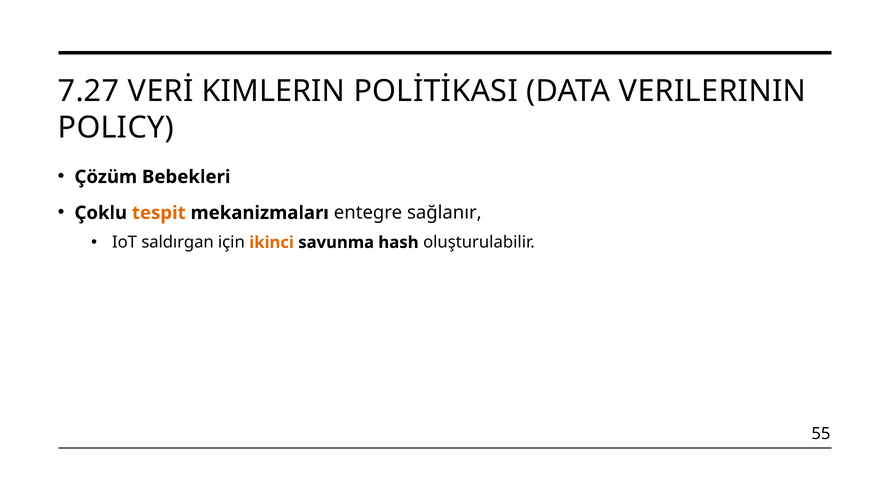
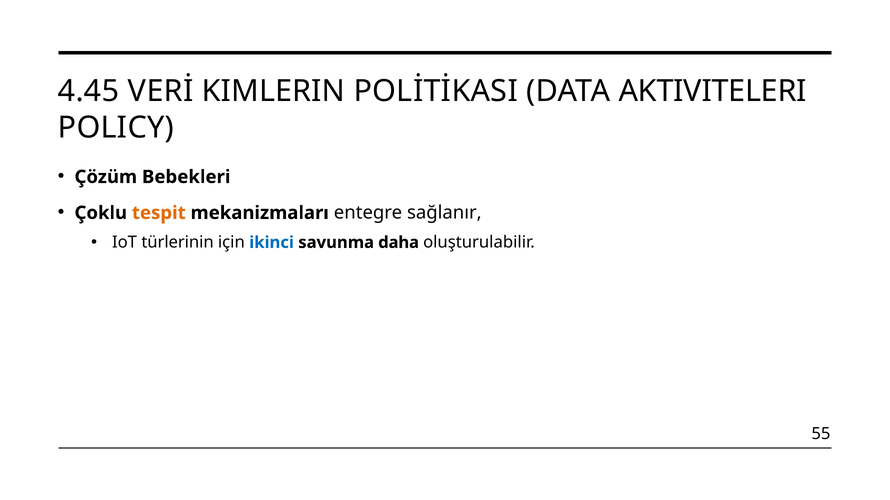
7.27: 7.27 -> 4.45
VERILERININ: VERILERININ -> AKTIVITELERI
saldırgan: saldırgan -> türlerinin
ikinci colour: orange -> blue
hash: hash -> daha
